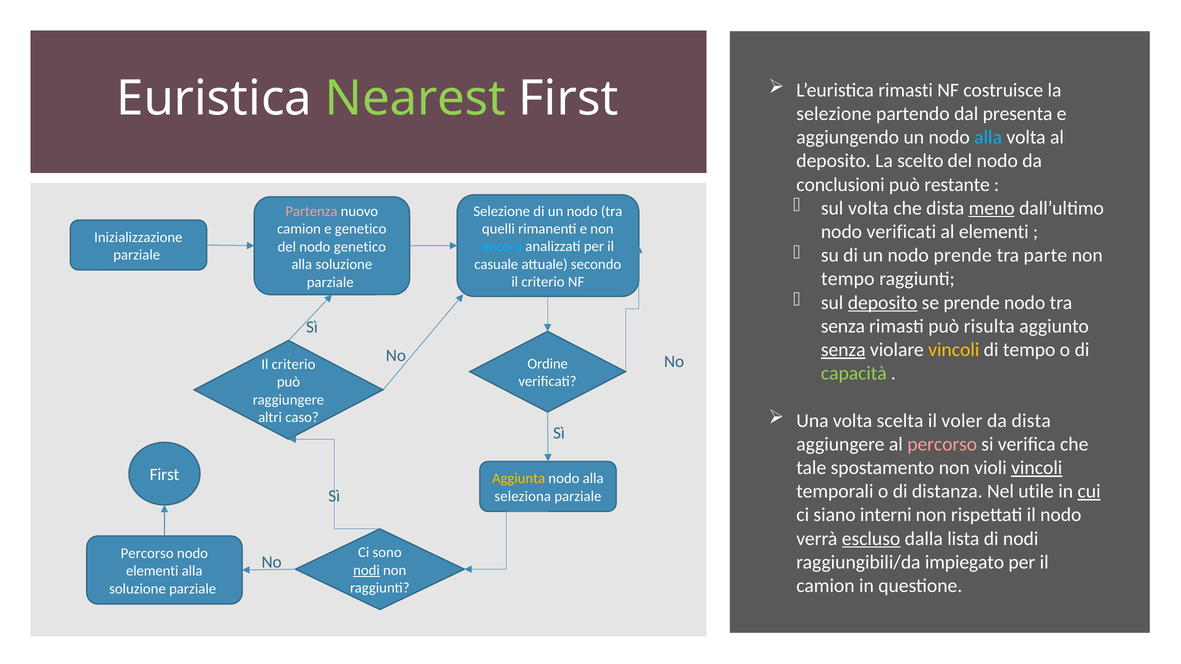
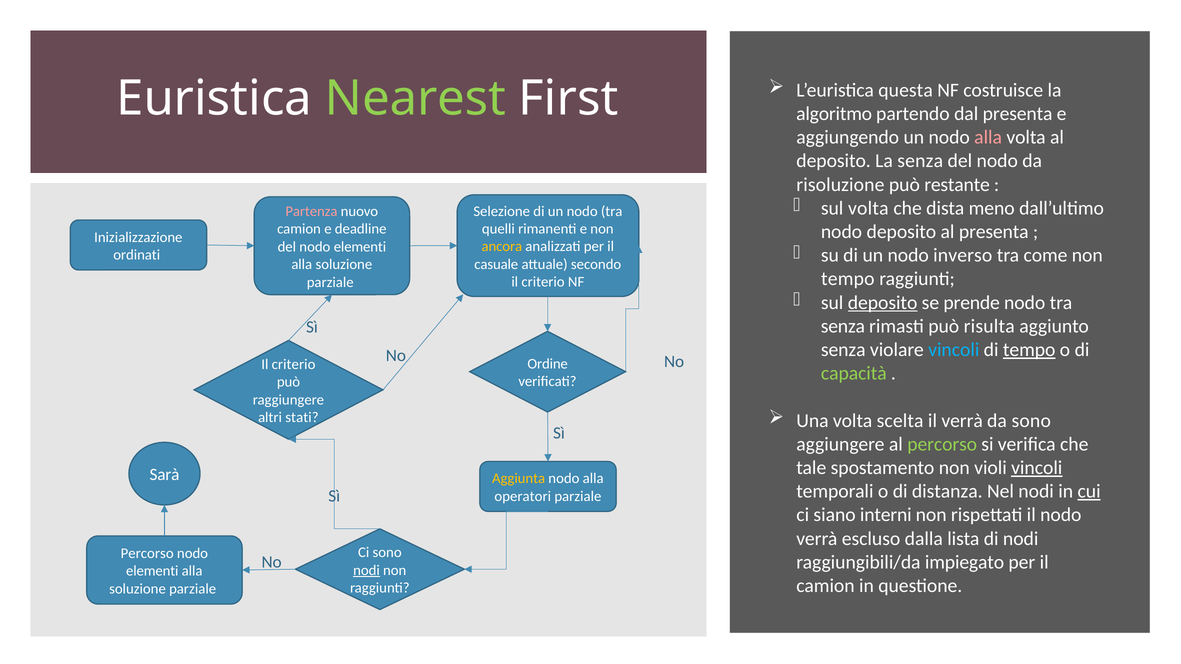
L’euristica rimasti: rimasti -> questa
selezione at (834, 114): selezione -> algoritmo
alla at (988, 137) colour: light blue -> pink
La scelto: scelto -> senza
conclusioni: conclusioni -> risoluzione
meno underline: present -> none
e genetico: genetico -> deadline
nodo verificati: verificati -> deposito
al elementi: elementi -> presenta
ancora colour: light blue -> yellow
del nodo genetico: genetico -> elementi
nodo prende: prende -> inverso
parte: parte -> come
parziale at (137, 255): parziale -> ordinati
senza at (843, 350) underline: present -> none
vincoli at (954, 350) colour: yellow -> light blue
tempo at (1029, 350) underline: none -> present
il voler: voler -> verrà
da dista: dista -> sono
caso: caso -> stati
percorso at (942, 444) colour: pink -> light green
First at (164, 475): First -> Sarà
Nel utile: utile -> nodi
seleziona: seleziona -> operatori
escluso underline: present -> none
